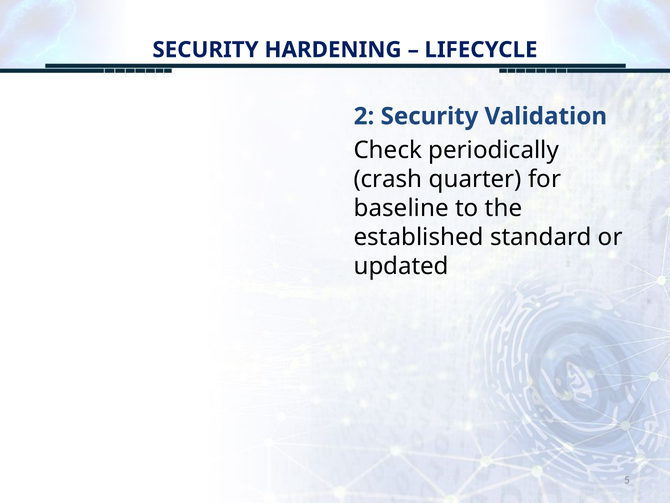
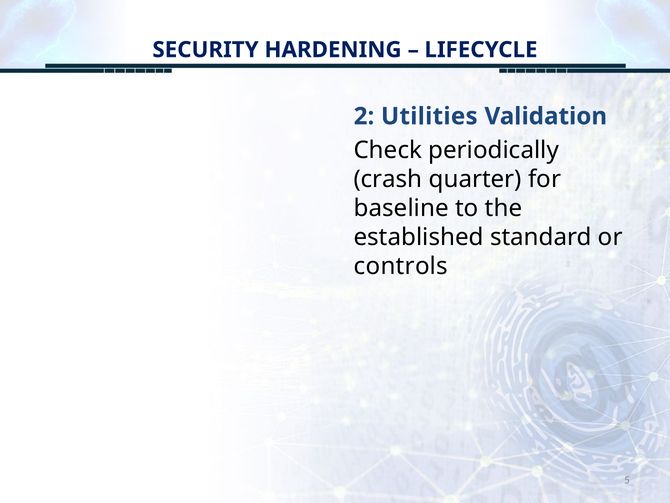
2 Security: Security -> Utilities
updated: updated -> controls
